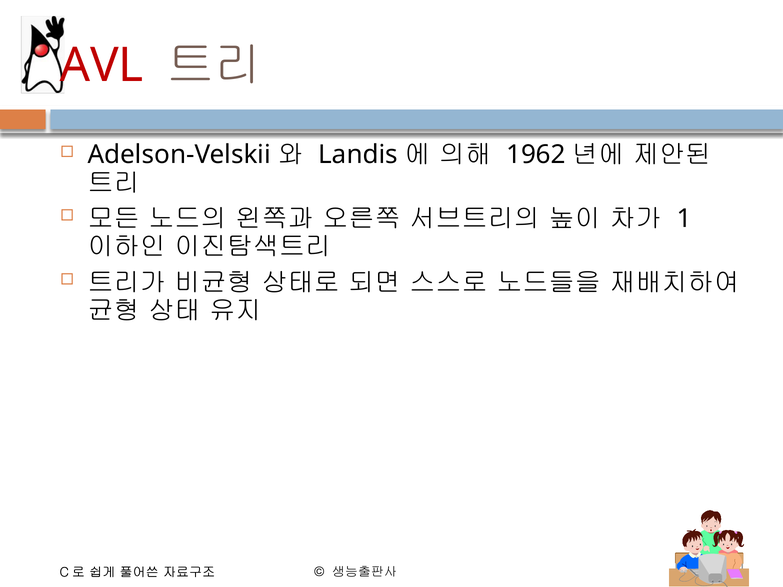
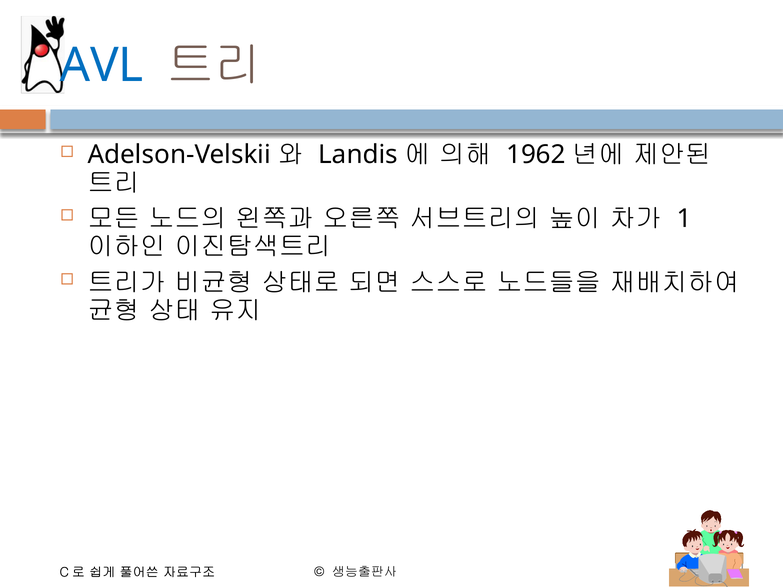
AVL colour: red -> blue
